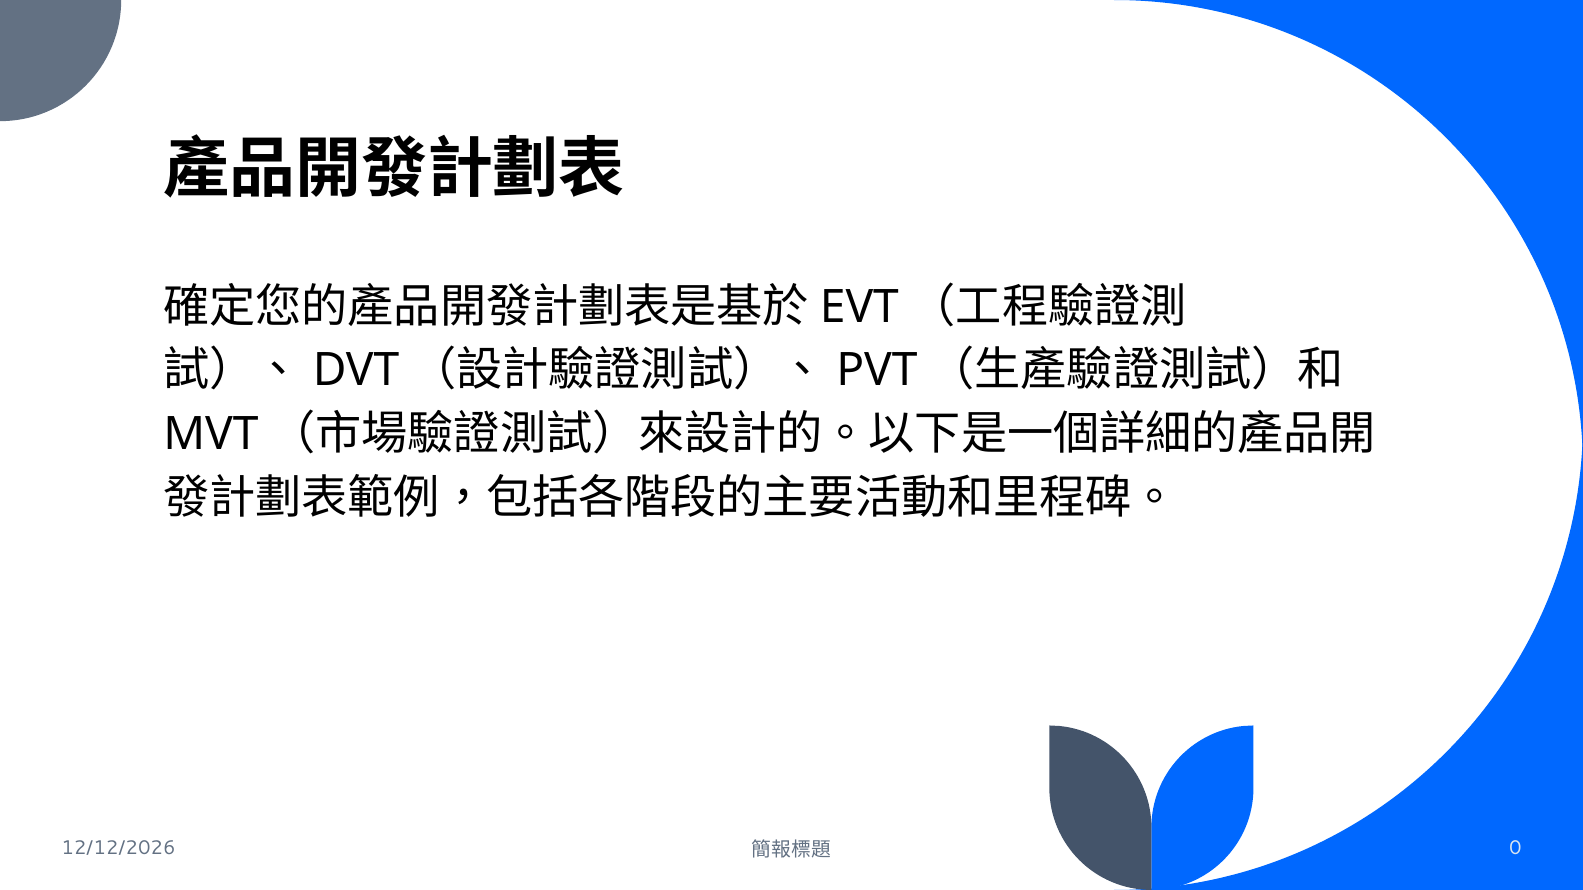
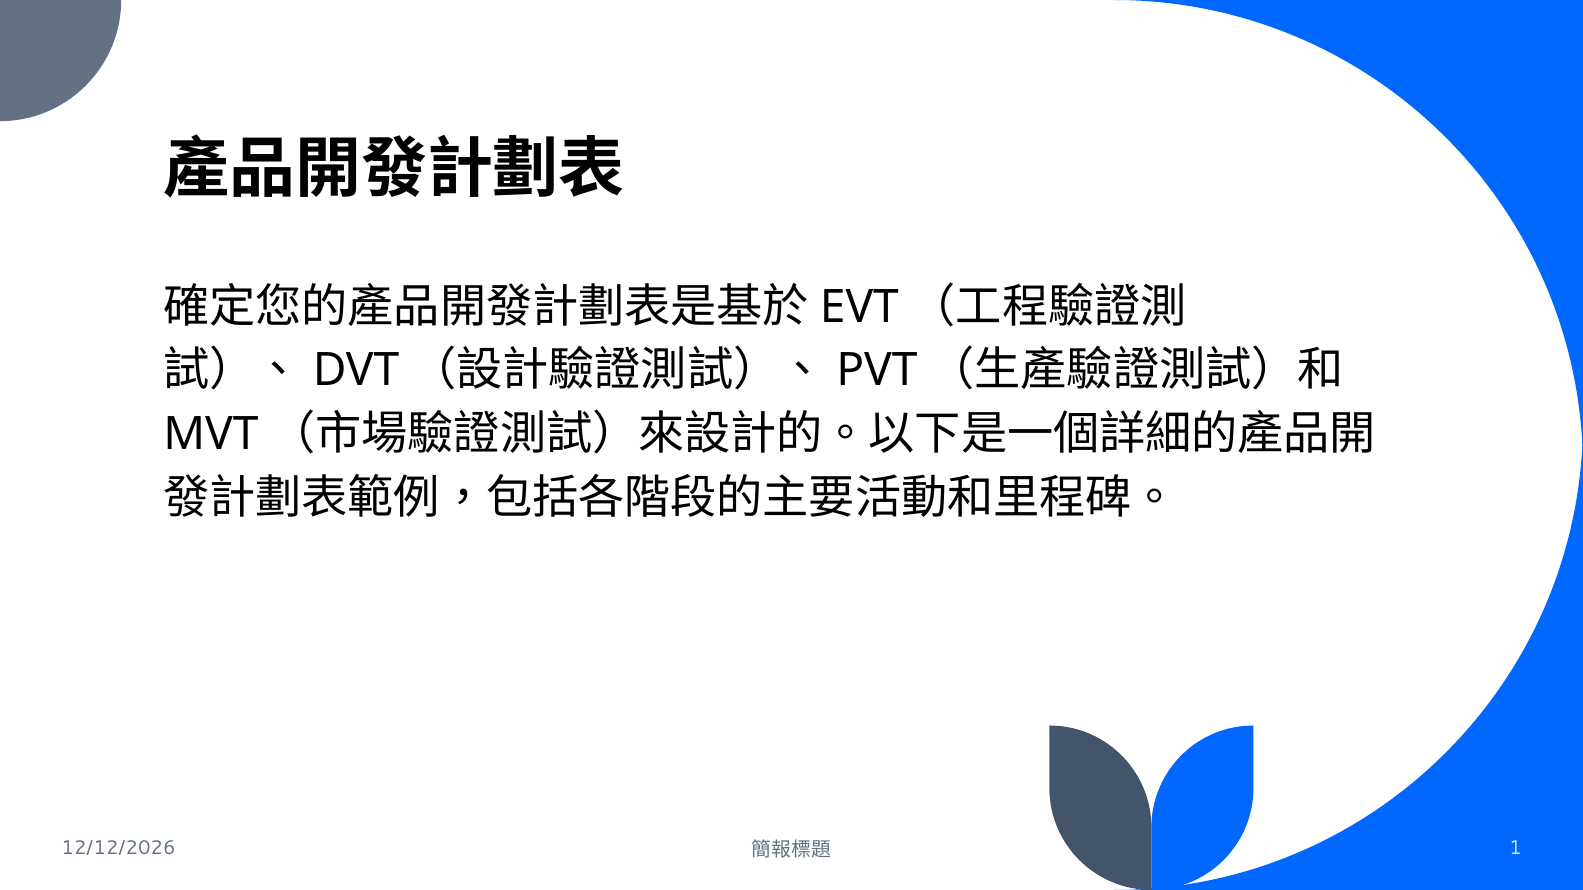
0: 0 -> 1
